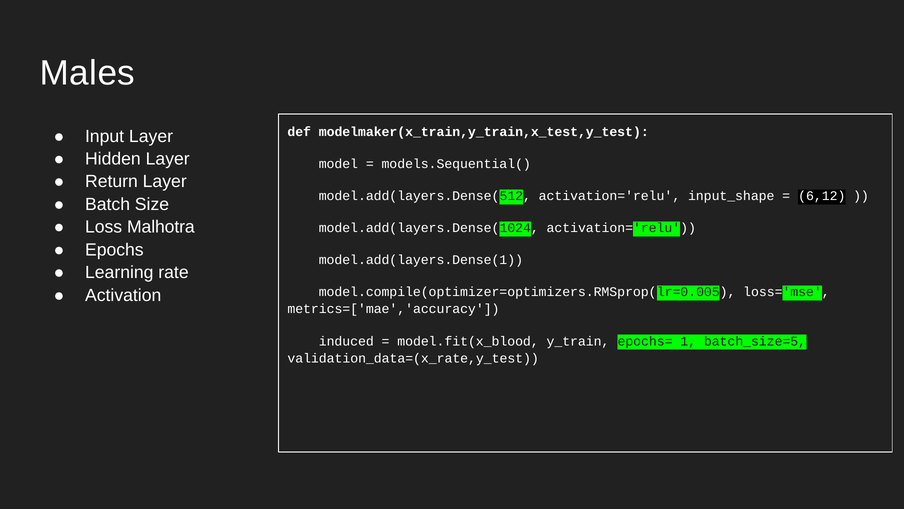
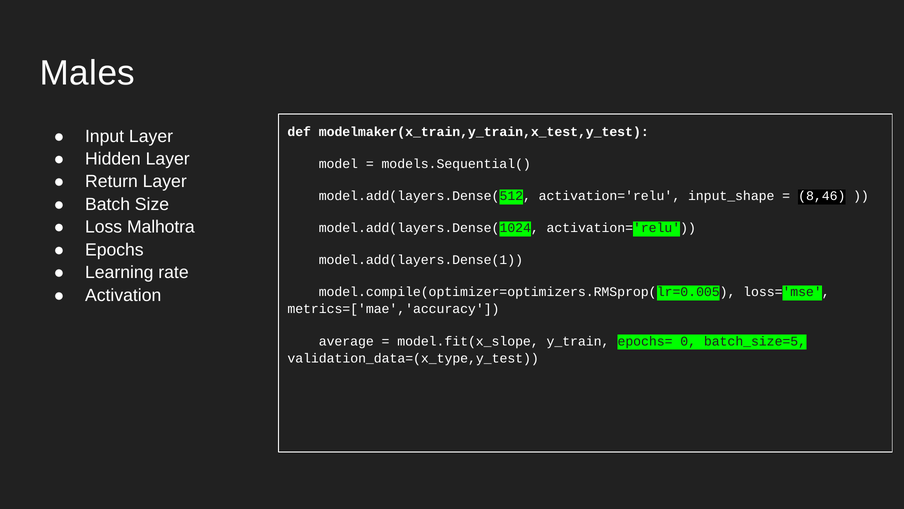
6,12: 6,12 -> 8,46
induced: induced -> average
model.fit(x_blood: model.fit(x_blood -> model.fit(x_slope
1: 1 -> 0
validation_data=(x_rate,y_test: validation_data=(x_rate,y_test -> validation_data=(x_type,y_test
